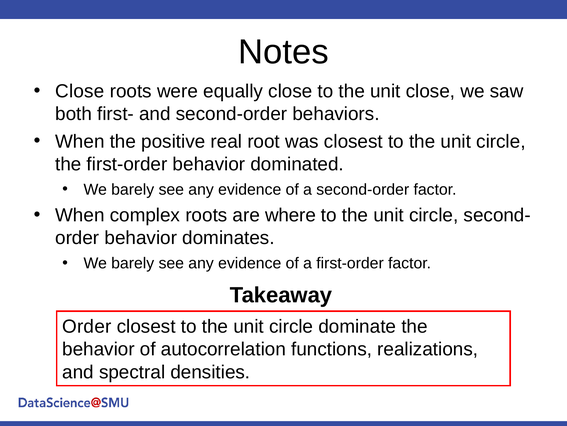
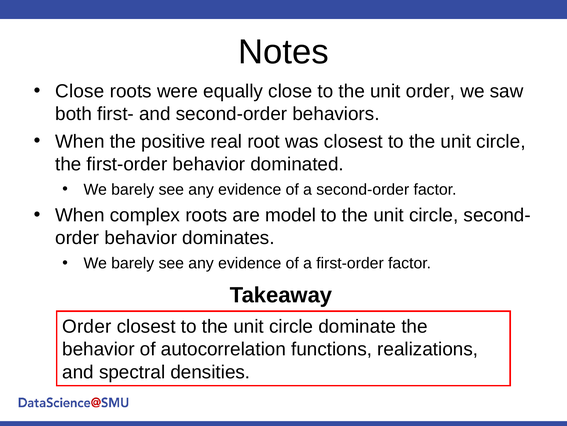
unit close: close -> order
where: where -> model
